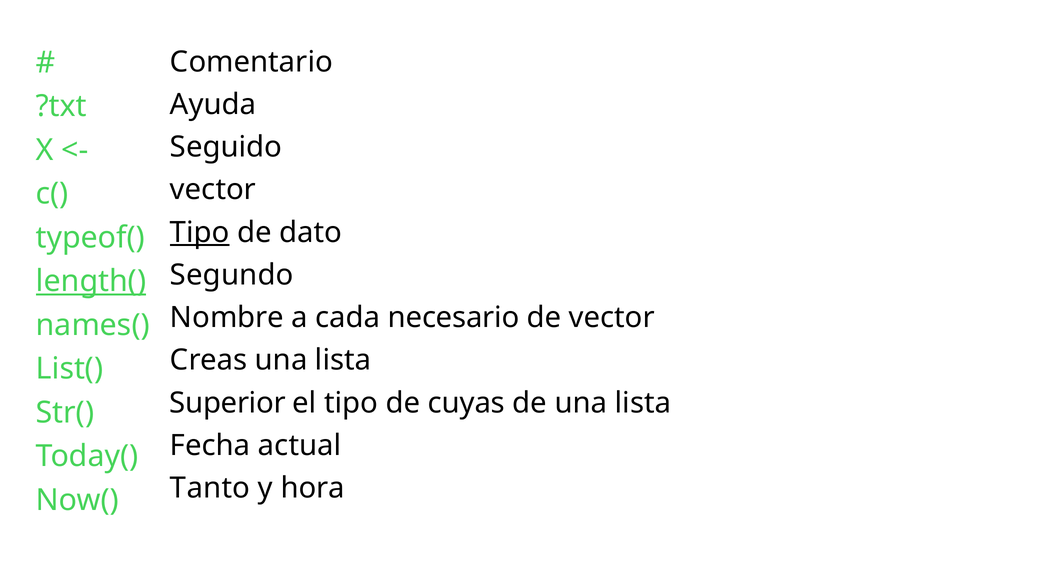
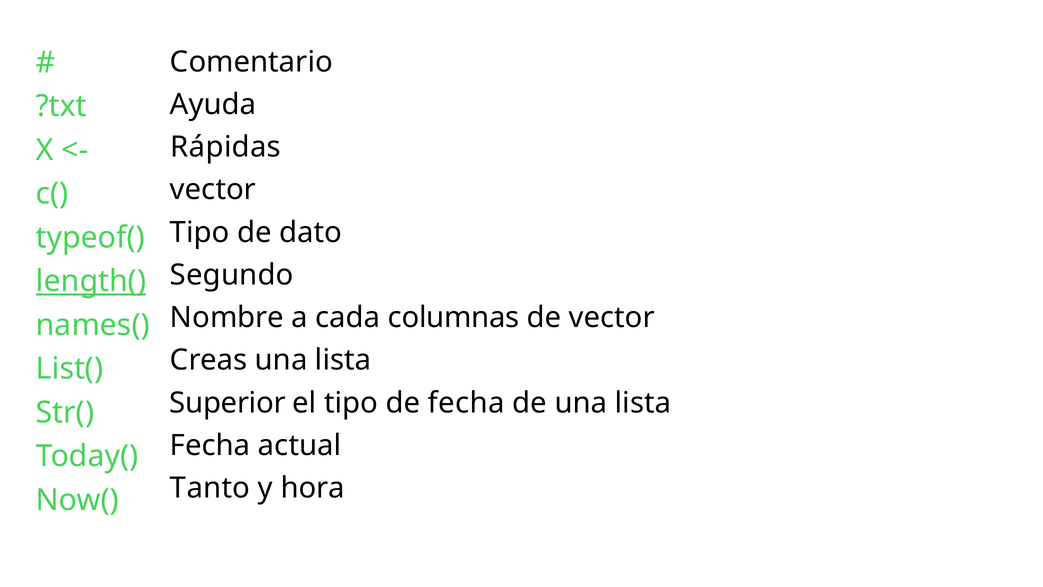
Seguido: Seguido -> Rápidas
Tipo at (200, 232) underline: present -> none
necesario: necesario -> columnas
de cuyas: cuyas -> fecha
